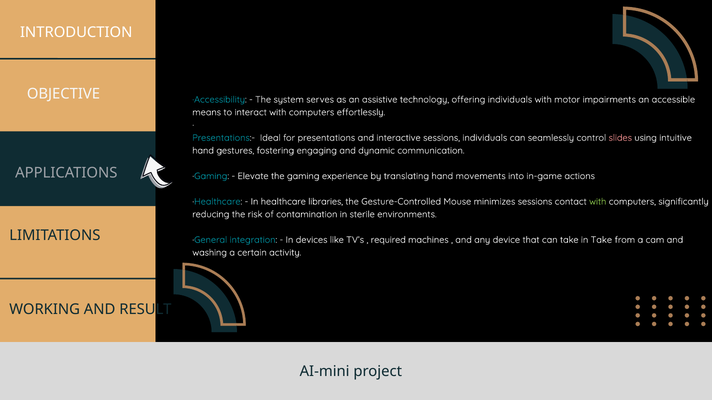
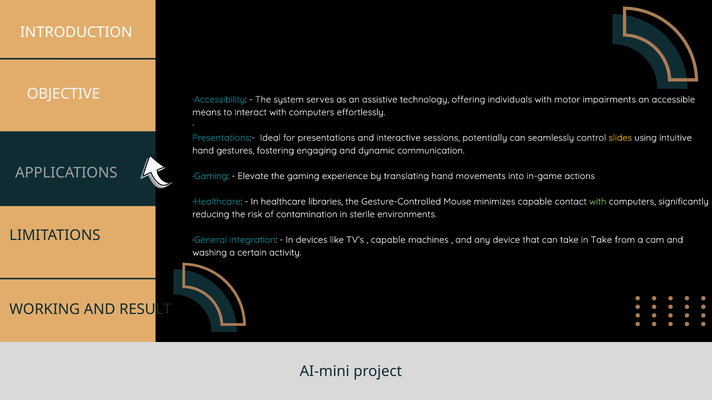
sessions individuals: individuals -> potentially
slides colour: pink -> yellow
minimizes sessions: sessions -> capable
required at (388, 240): required -> capable
